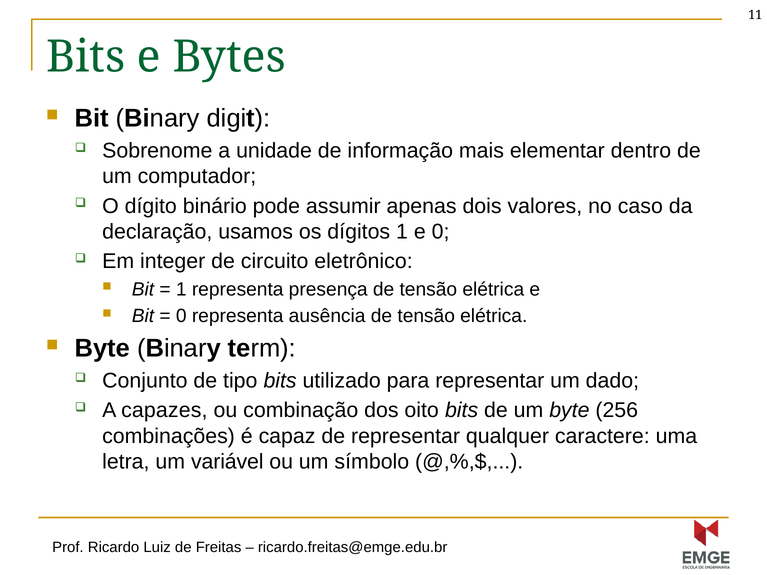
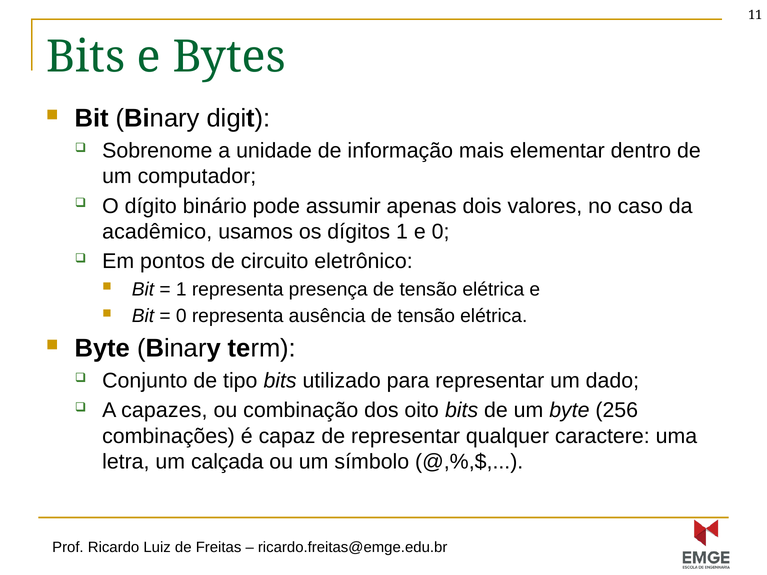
declaração: declaração -> acadêmico
integer: integer -> pontos
variável: variável -> calçada
